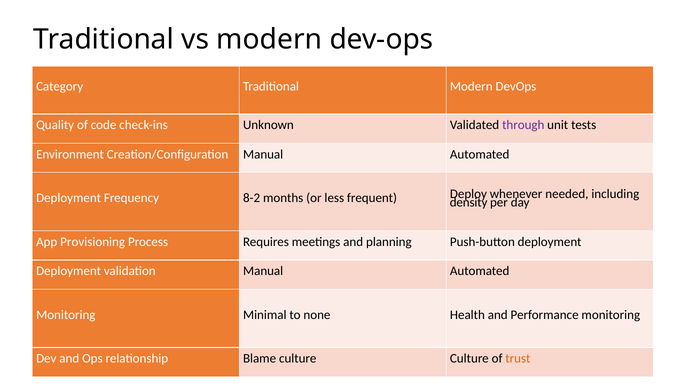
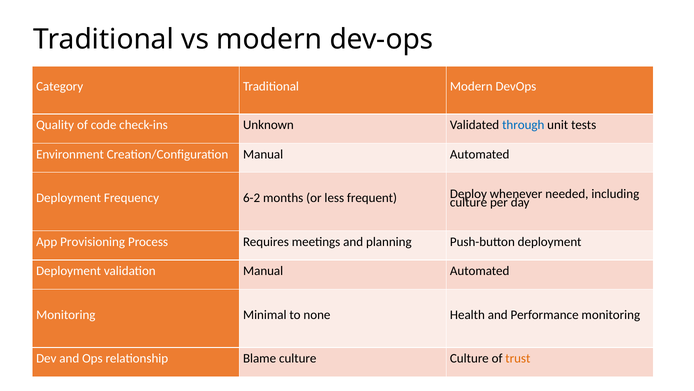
through colour: purple -> blue
8-2: 8-2 -> 6-2
density at (469, 202): density -> culture
